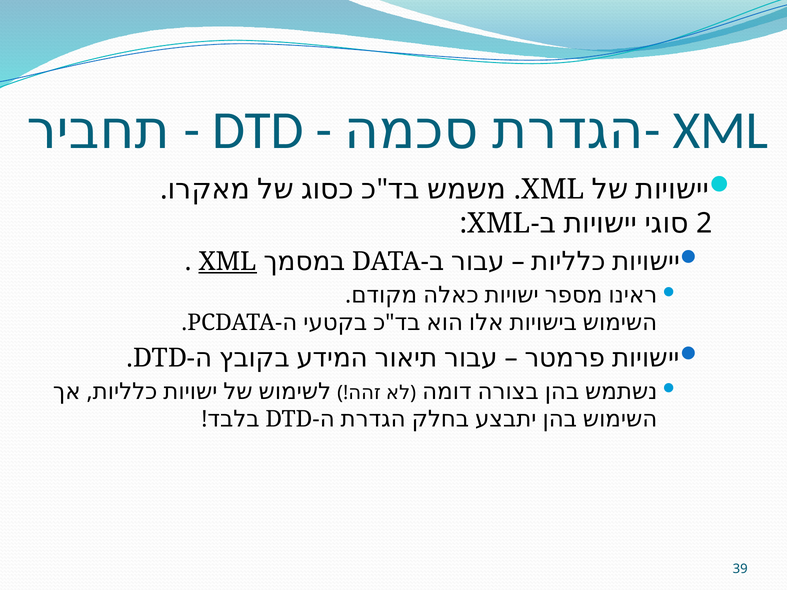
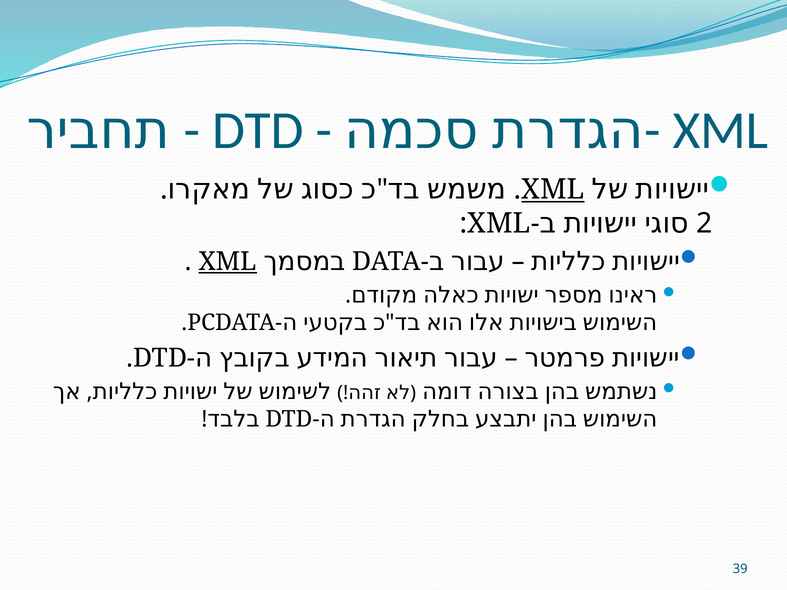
XML at (553, 190) underline: none -> present
